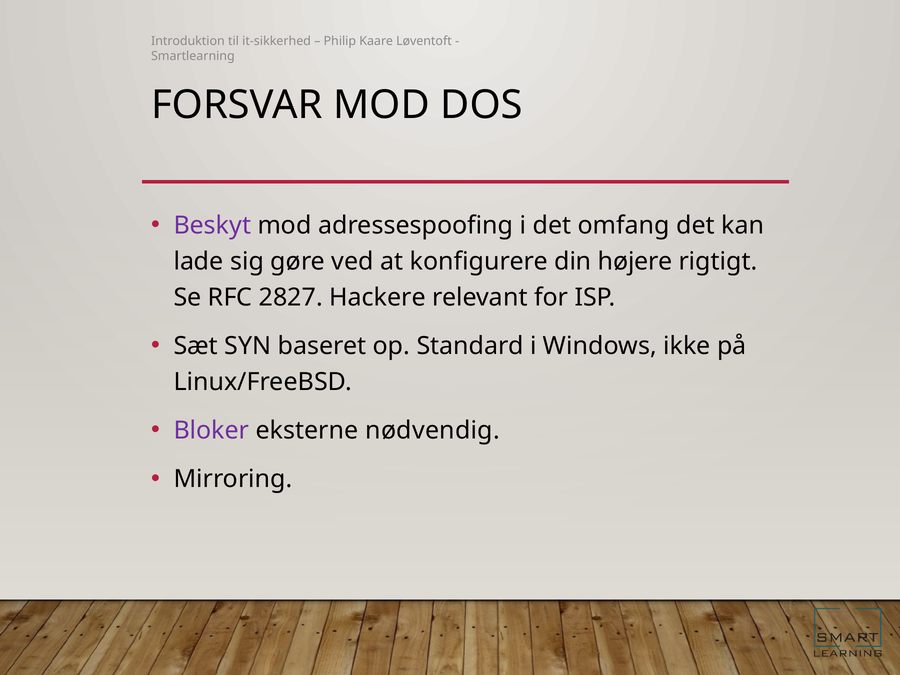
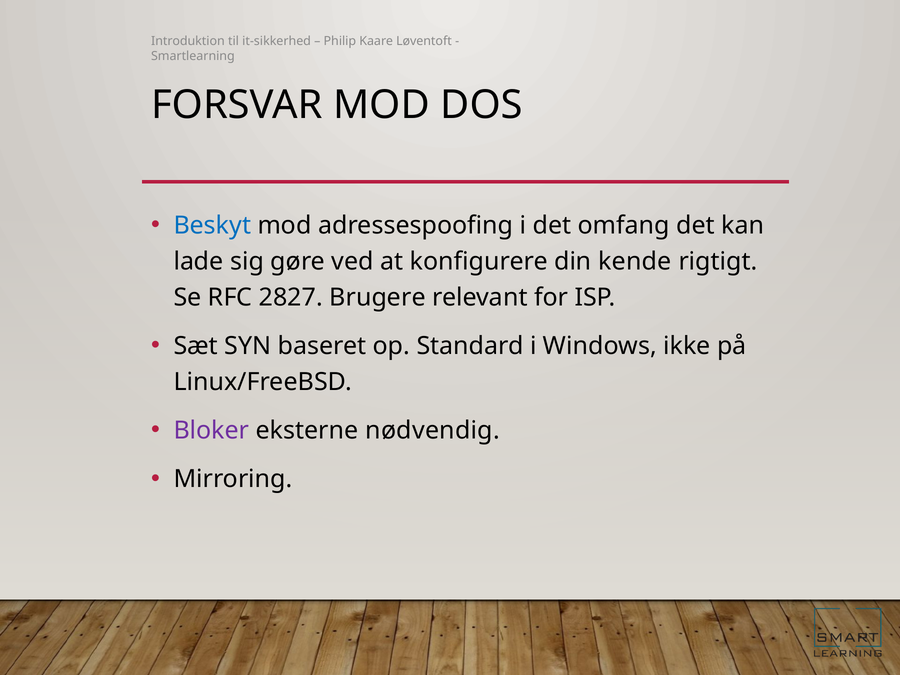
Beskyt colour: purple -> blue
højere: højere -> kende
Hackere: Hackere -> Brugere
